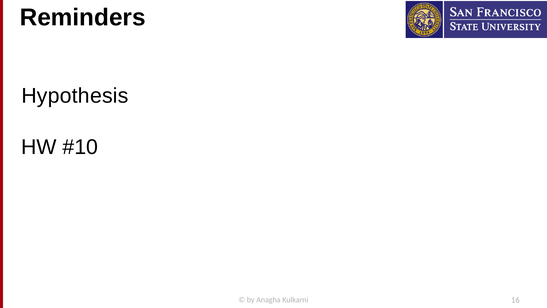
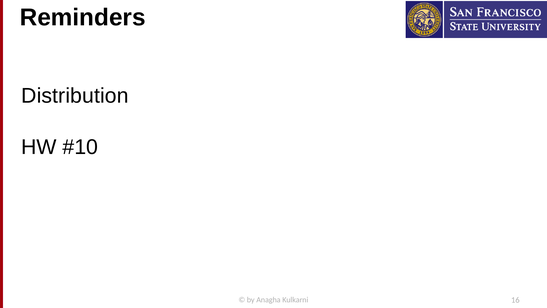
Hypothesis: Hypothesis -> Distribution
